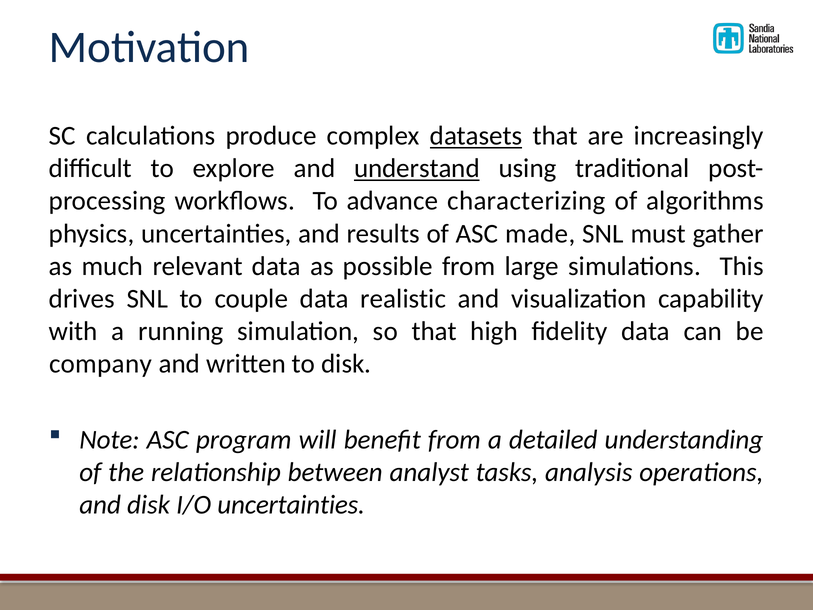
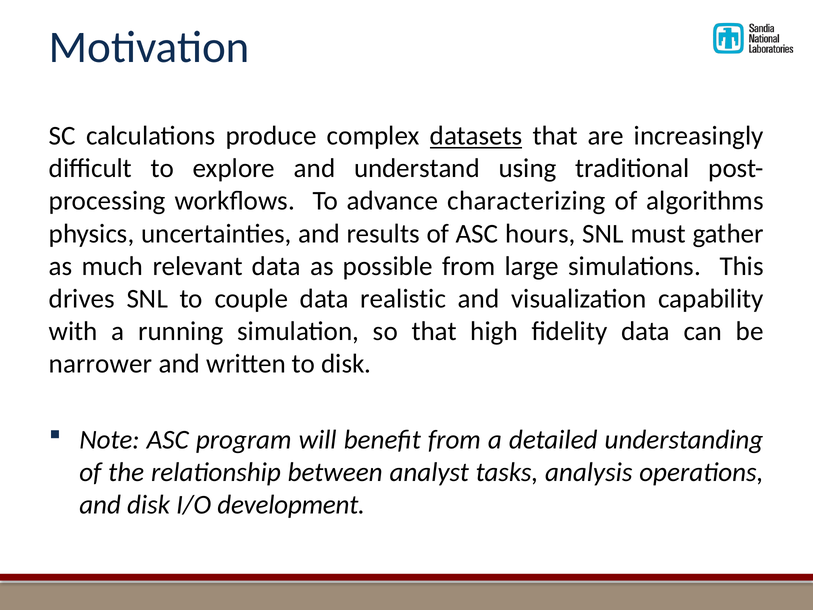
understand underline: present -> none
made: made -> hours
company: company -> narrower
I/O uncertainties: uncertainties -> development
